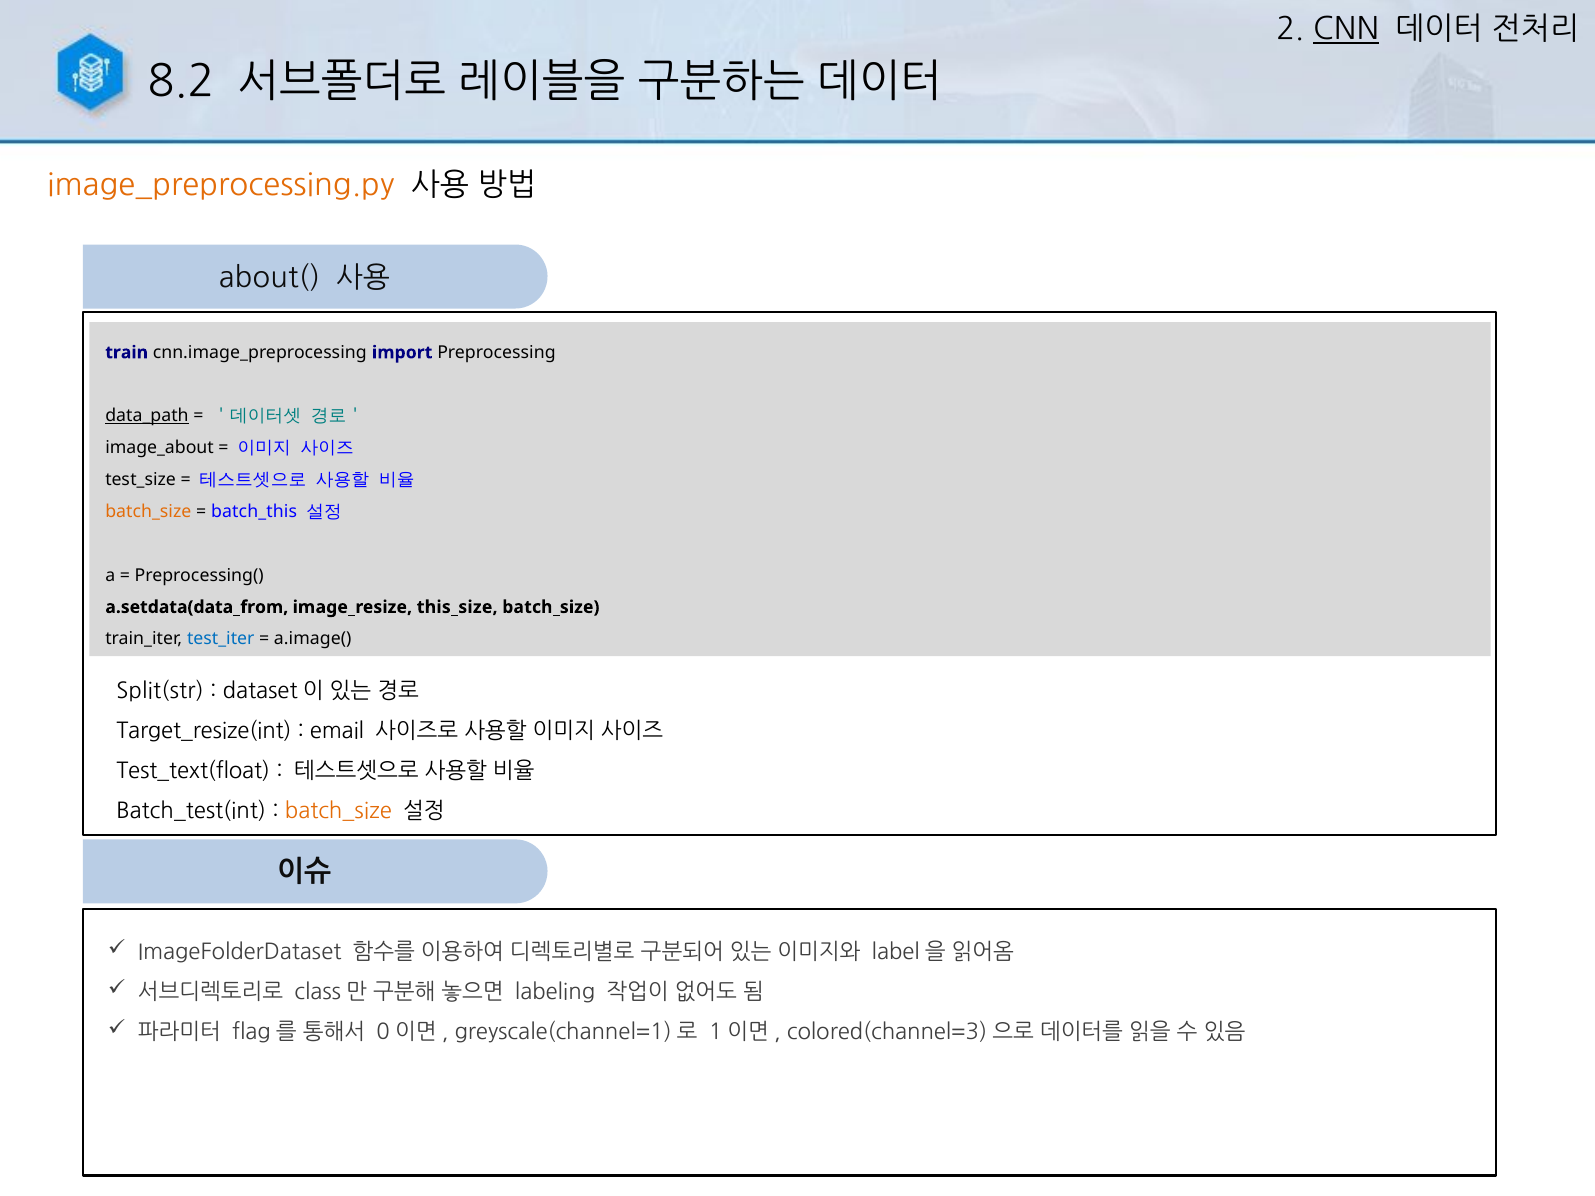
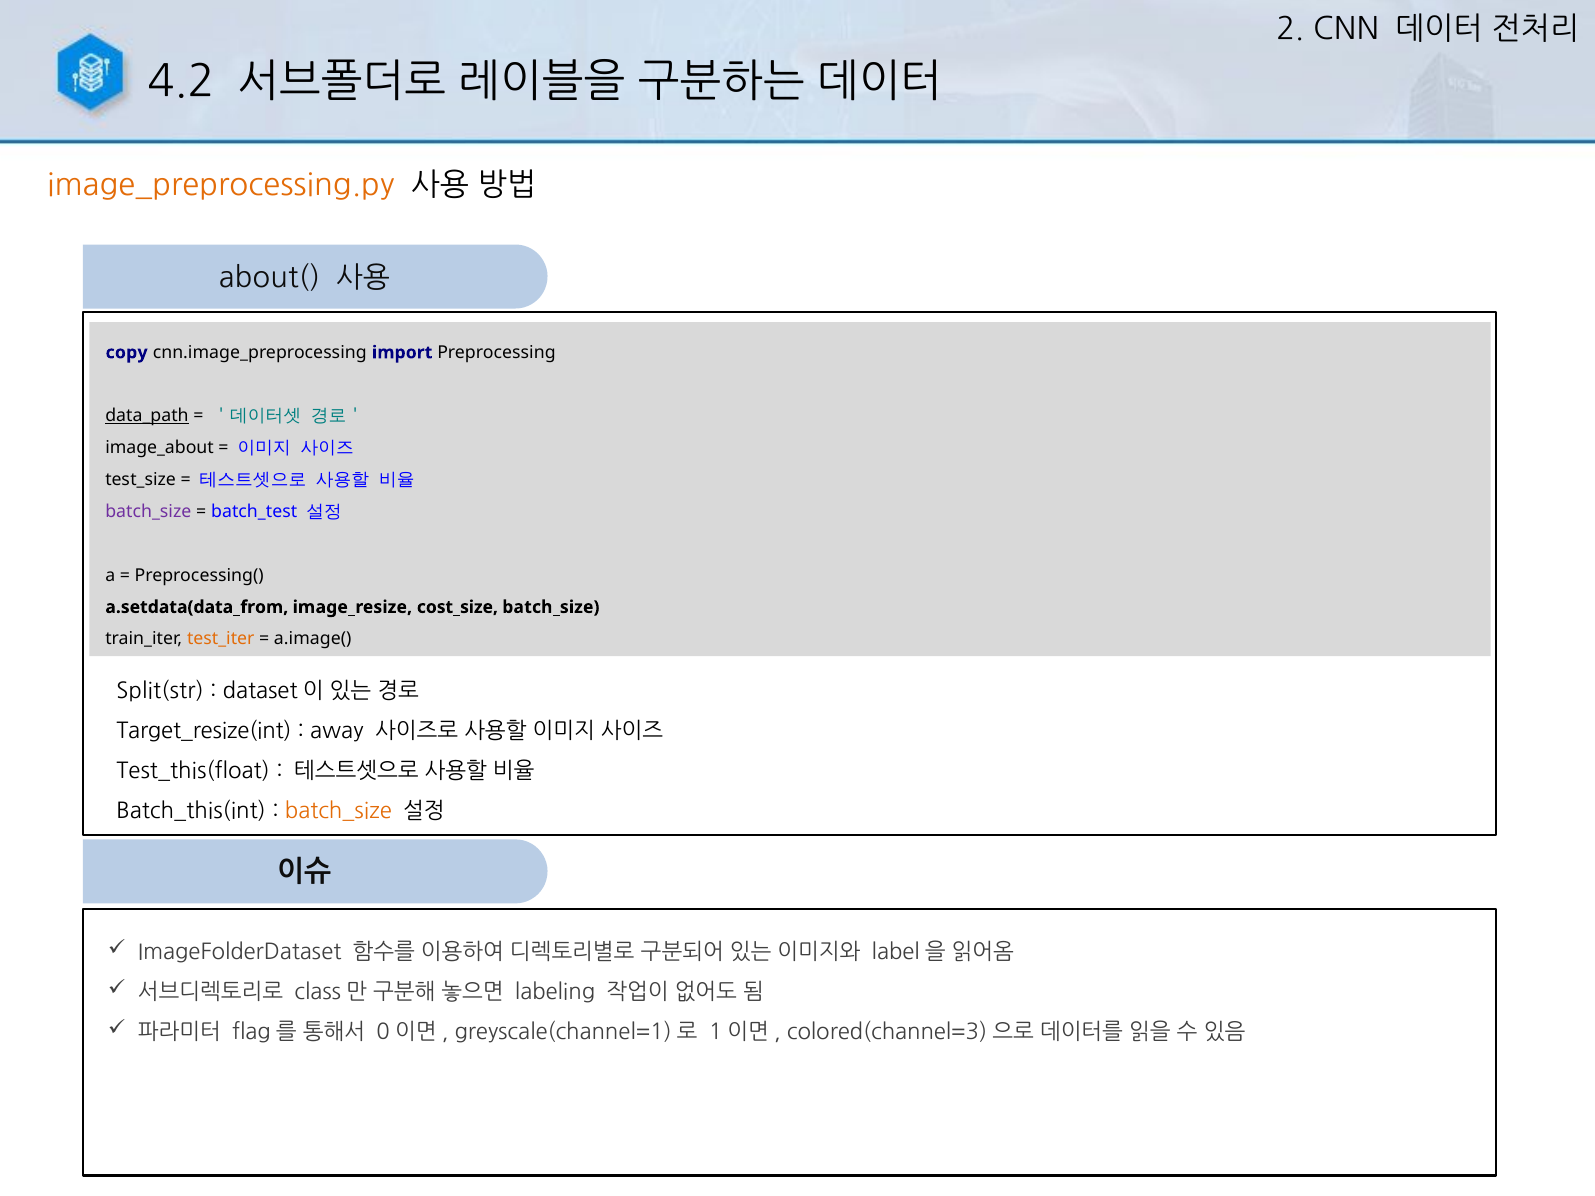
CNN underline: present -> none
8.2: 8.2 -> 4.2
train: train -> copy
batch_size at (148, 512) colour: orange -> purple
batch_this: batch_this -> batch_test
this_size: this_size -> cost_size
test_iter colour: blue -> orange
email: email -> away
Test_text(float: Test_text(float -> Test_this(float
Batch_test(int: Batch_test(int -> Batch_this(int
